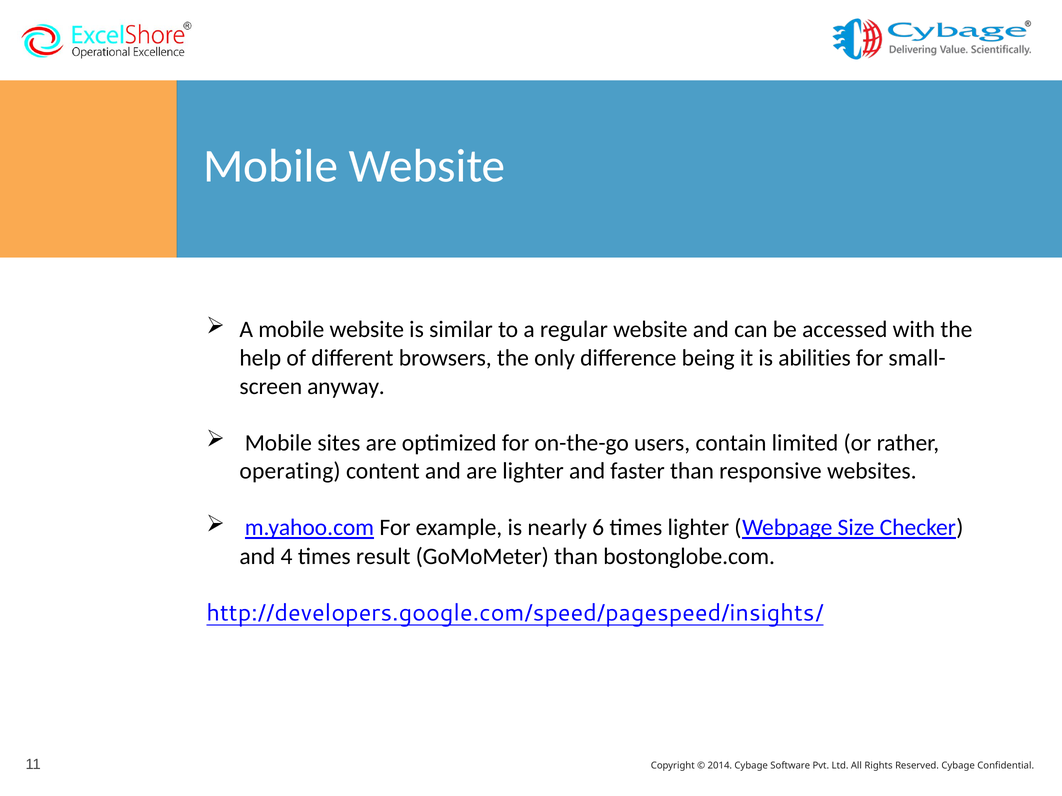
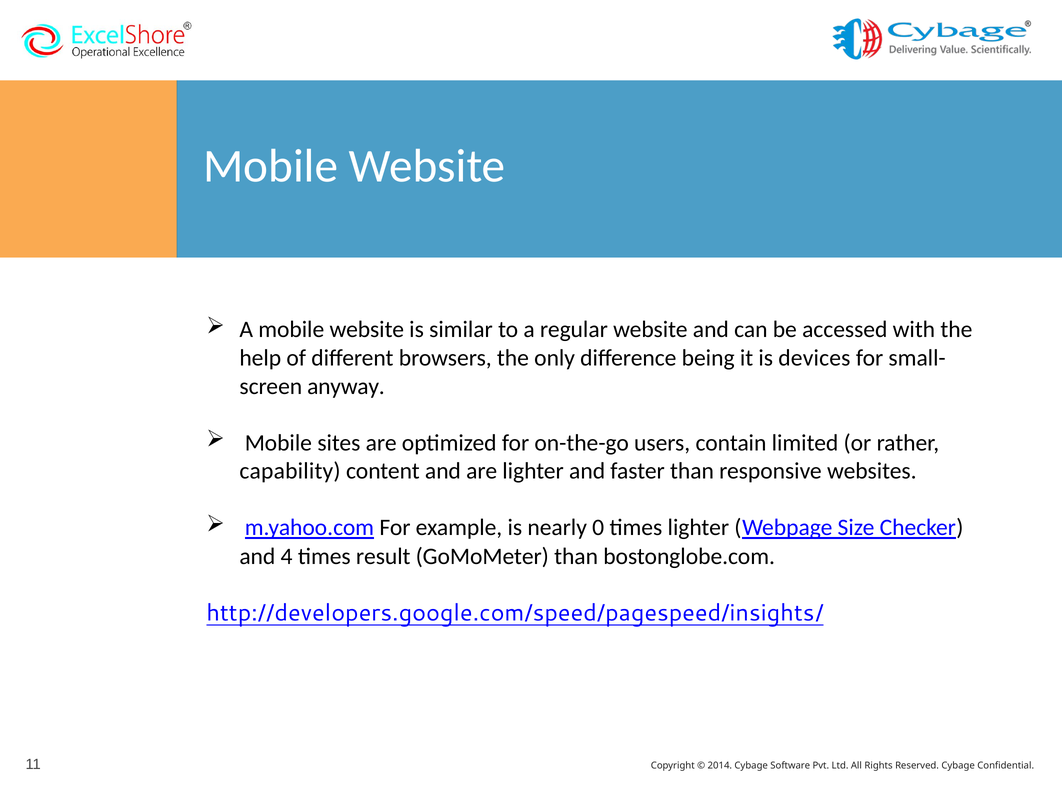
abilities: abilities -> devices
operating: operating -> capability
6: 6 -> 0
